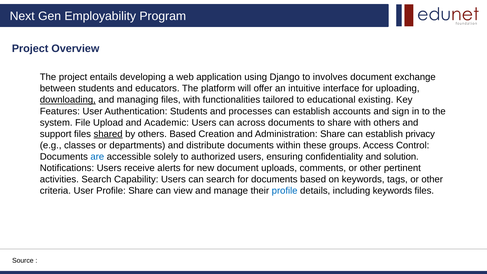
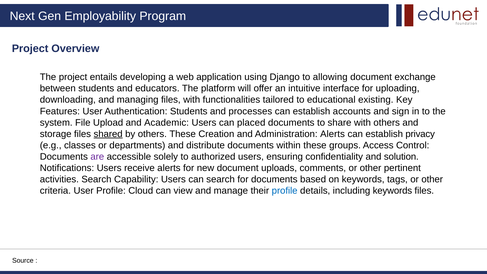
involves: involves -> allowing
downloading underline: present -> none
across: across -> placed
support: support -> storage
others Based: Based -> These
Administration Share: Share -> Alerts
are colour: blue -> purple
Profile Share: Share -> Cloud
